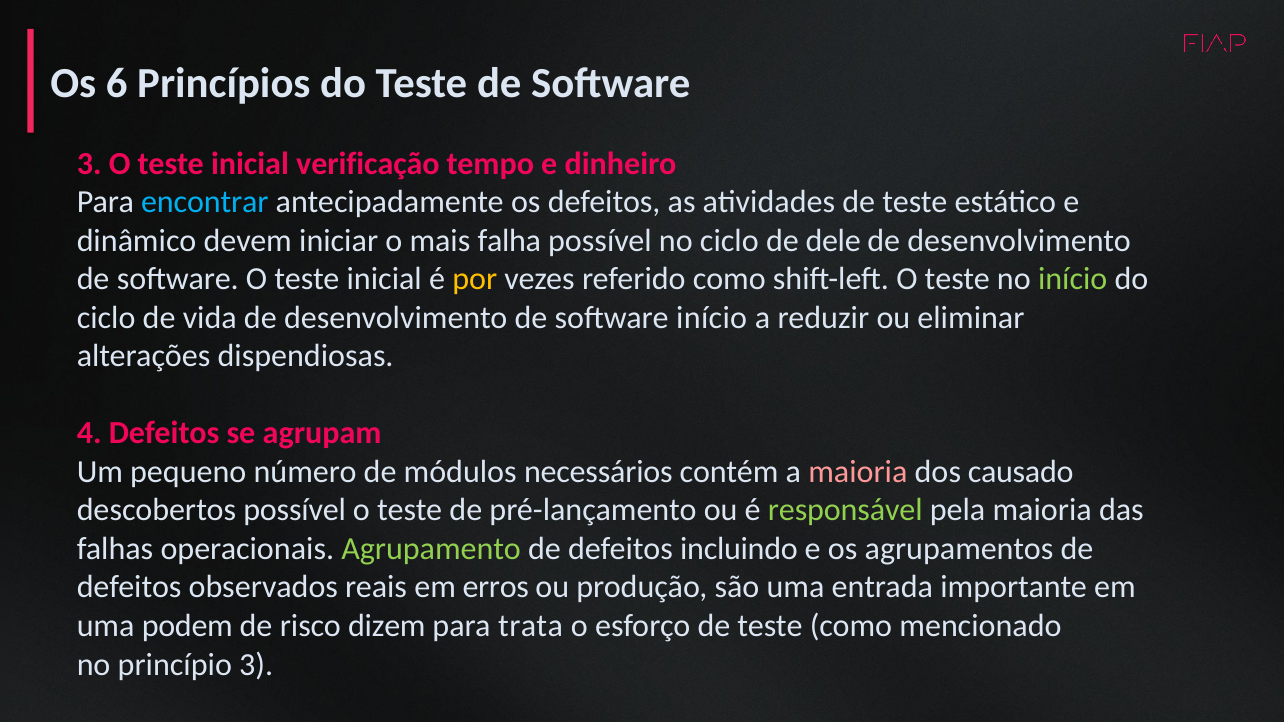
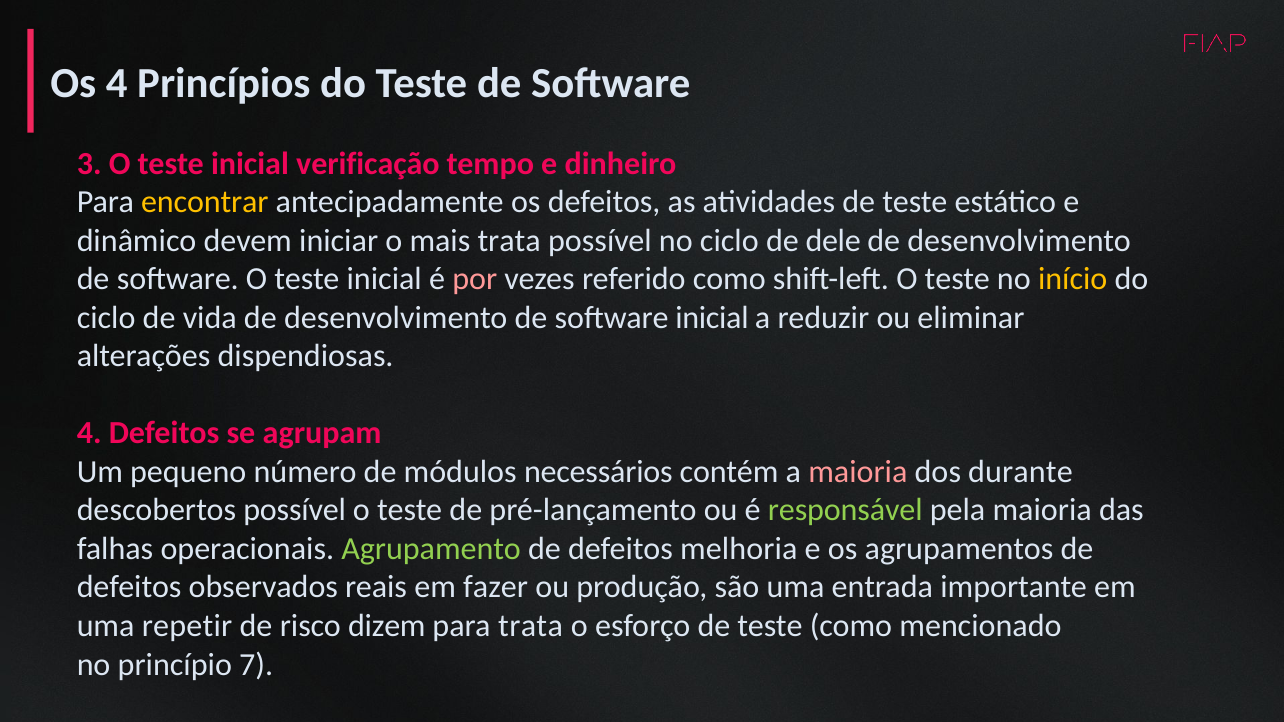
Os 6: 6 -> 4
encontrar colour: light blue -> yellow
mais falha: falha -> trata
por colour: yellow -> pink
início at (1073, 279) colour: light green -> yellow
software início: início -> inicial
causado: causado -> durante
incluindo: incluindo -> melhoria
erros: erros -> fazer
podem: podem -> repetir
princípio 3: 3 -> 7
